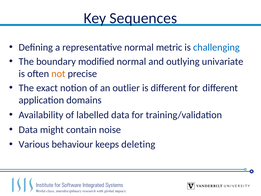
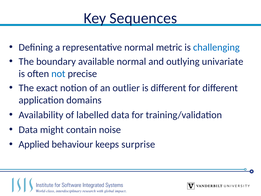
modified: modified -> available
not colour: orange -> blue
Various: Various -> Applied
deleting: deleting -> surprise
